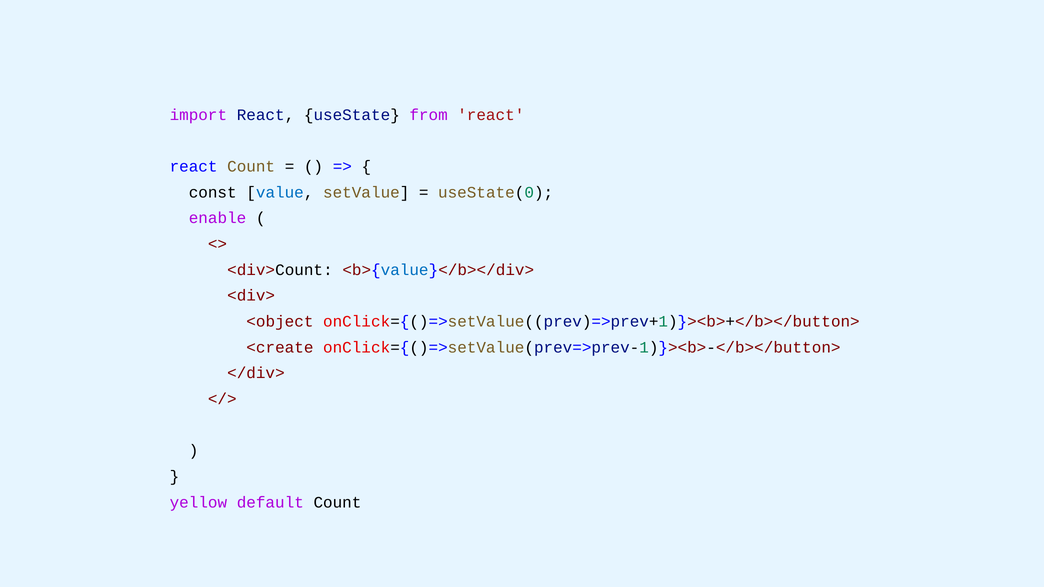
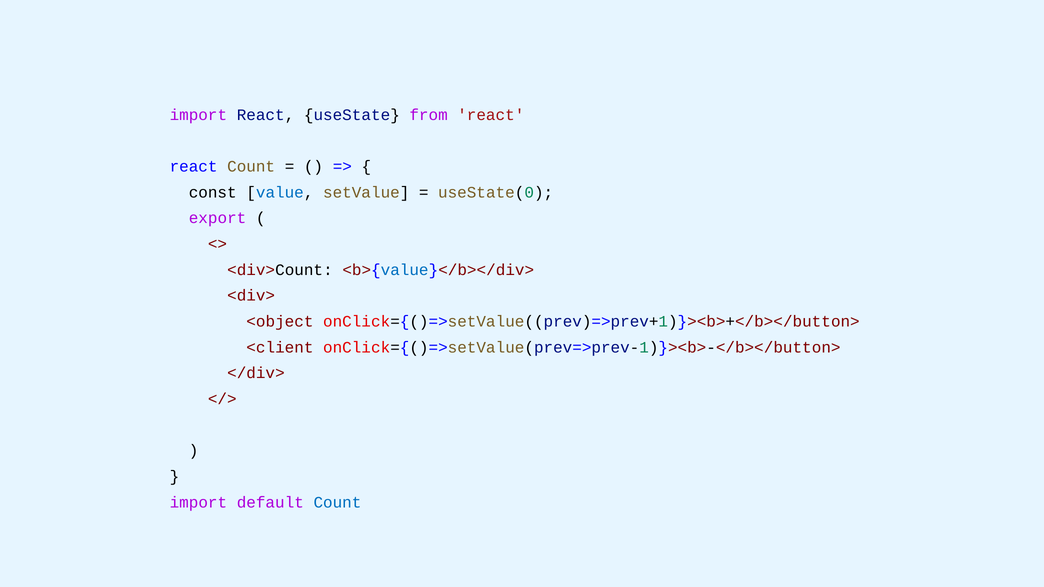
enable: enable -> export
<create: <create -> <client
yellow at (198, 503): yellow -> import
Count at (337, 503) colour: black -> blue
